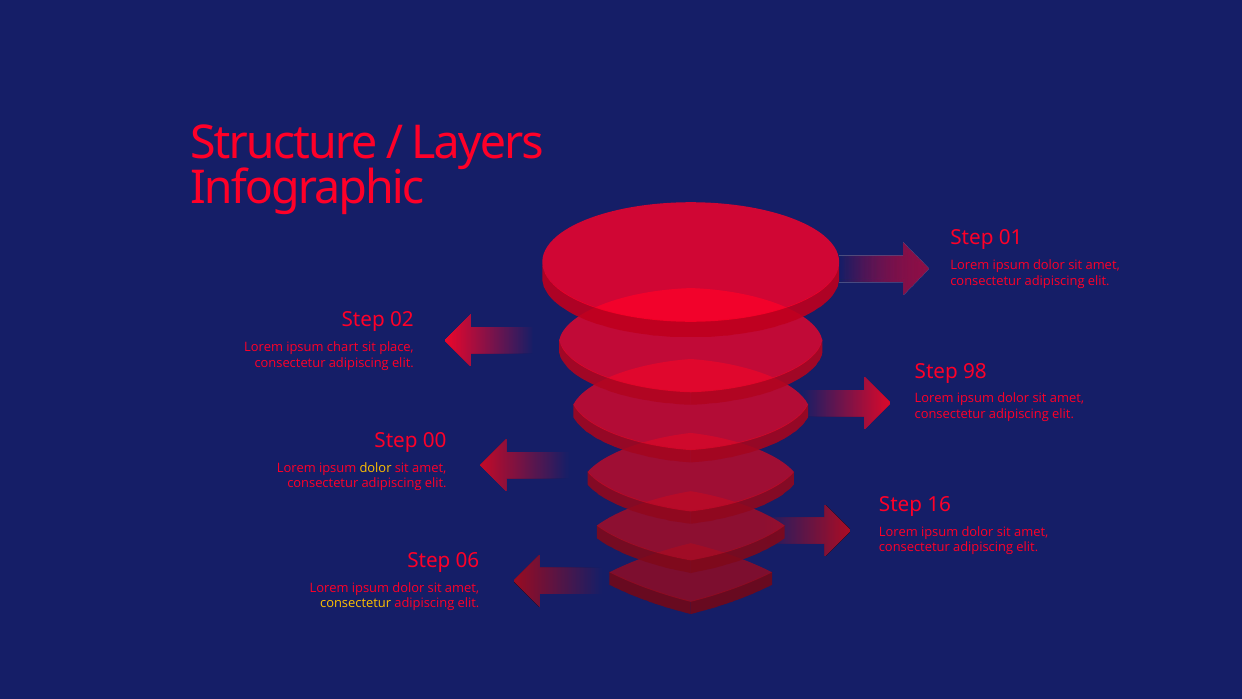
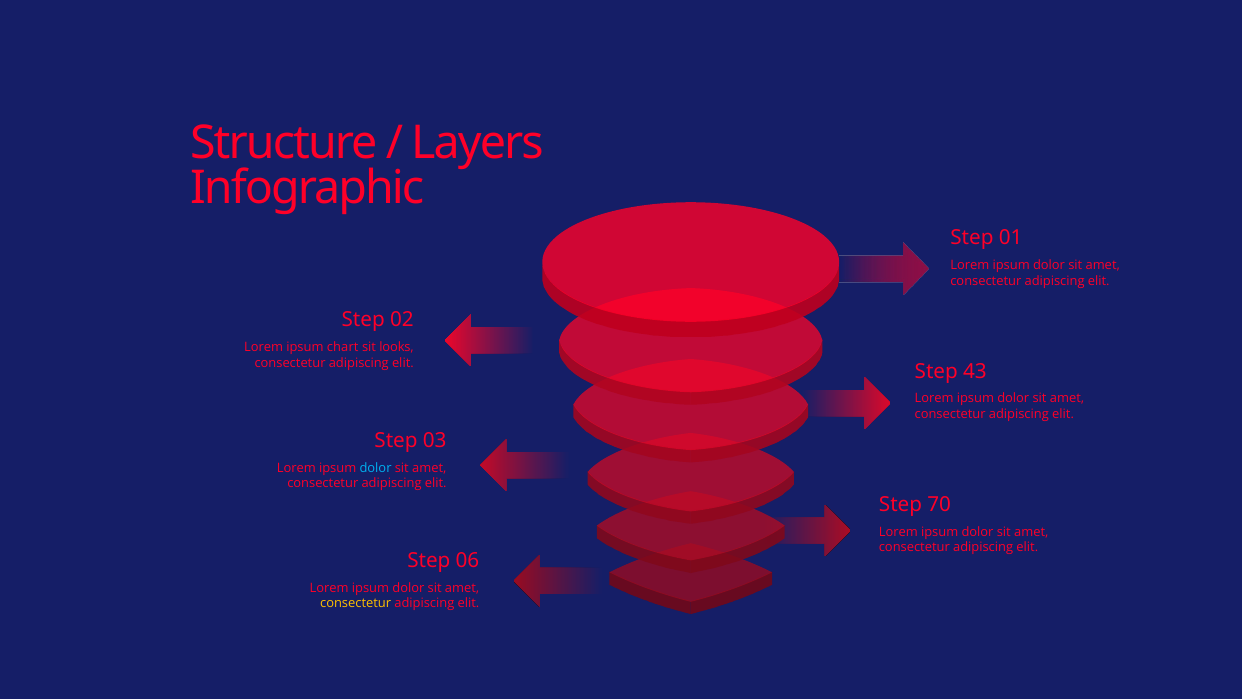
place: place -> looks
98: 98 -> 43
00: 00 -> 03
dolor at (376, 467) colour: yellow -> light blue
16: 16 -> 70
